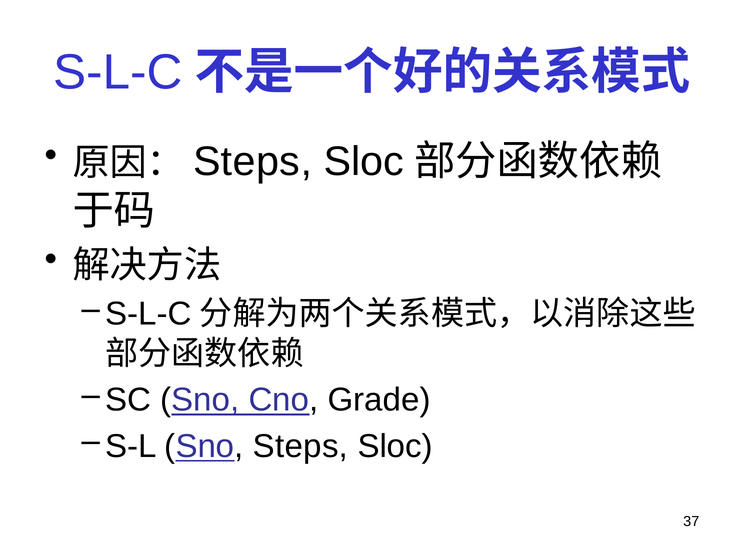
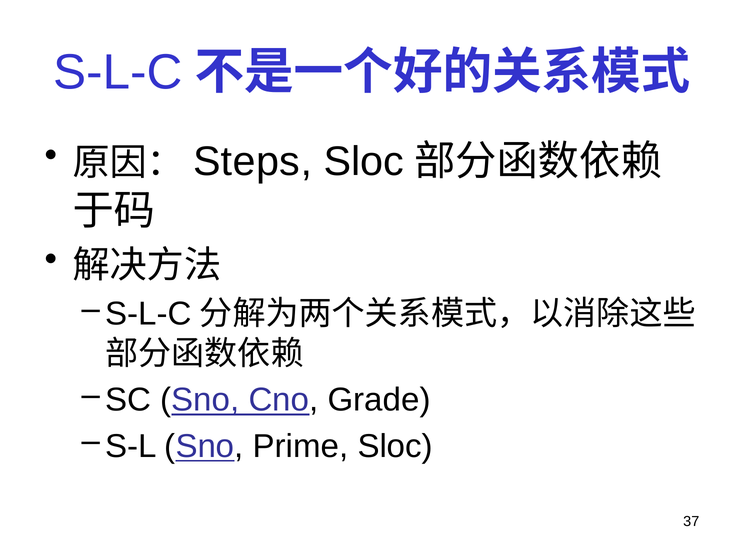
Sno Steps: Steps -> Prime
